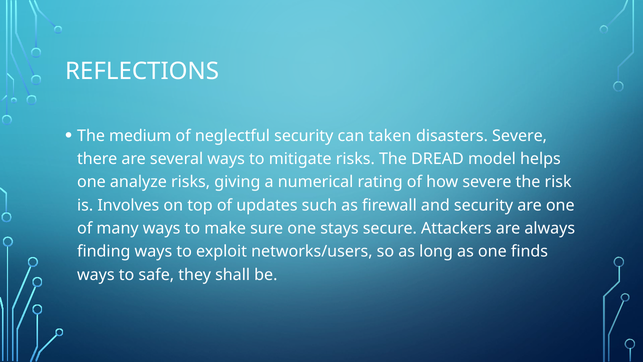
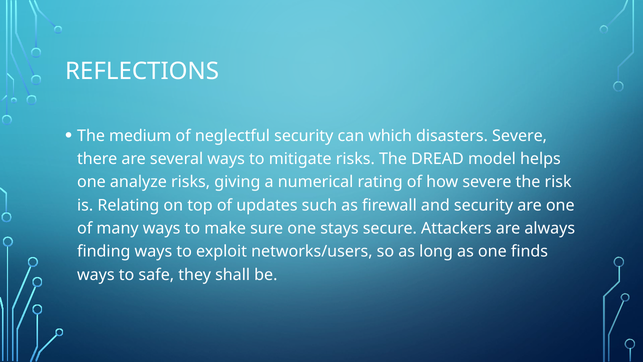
taken: taken -> which
Involves: Involves -> Relating
